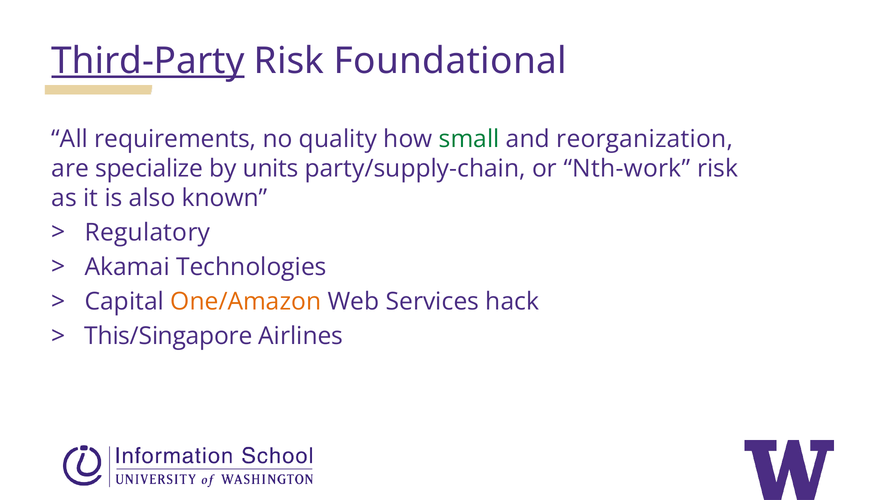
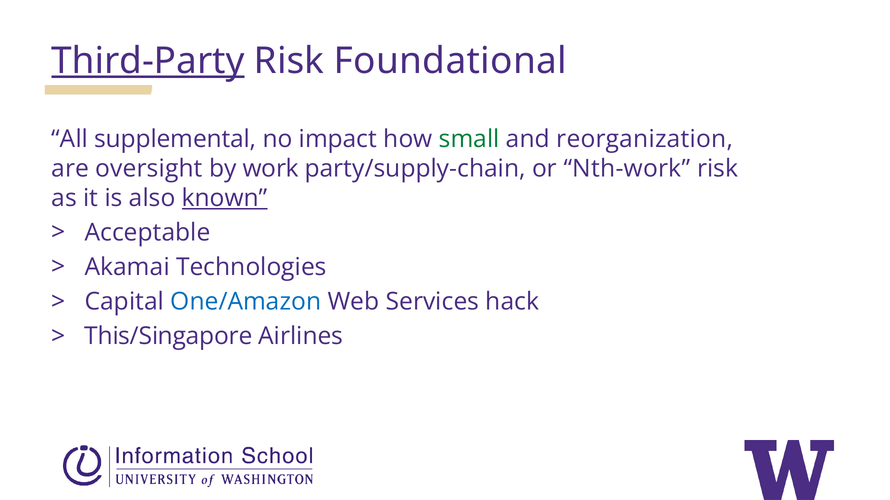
requirements: requirements -> supplemental
quality: quality -> impact
specialize: specialize -> oversight
units: units -> work
known underline: none -> present
Regulatory: Regulatory -> Acceptable
One/Amazon colour: orange -> blue
